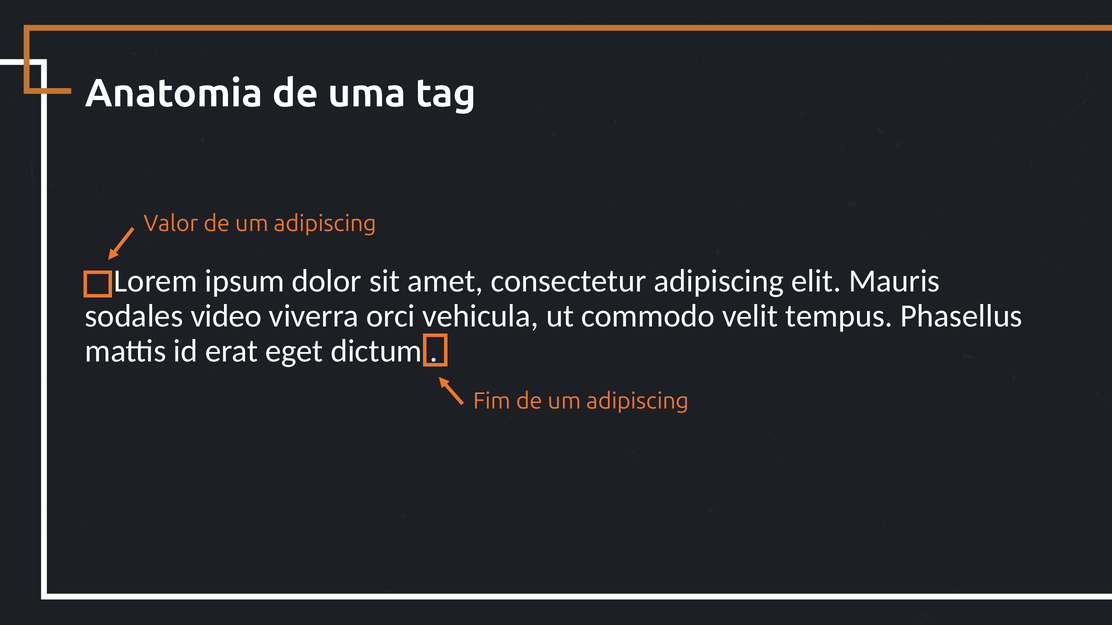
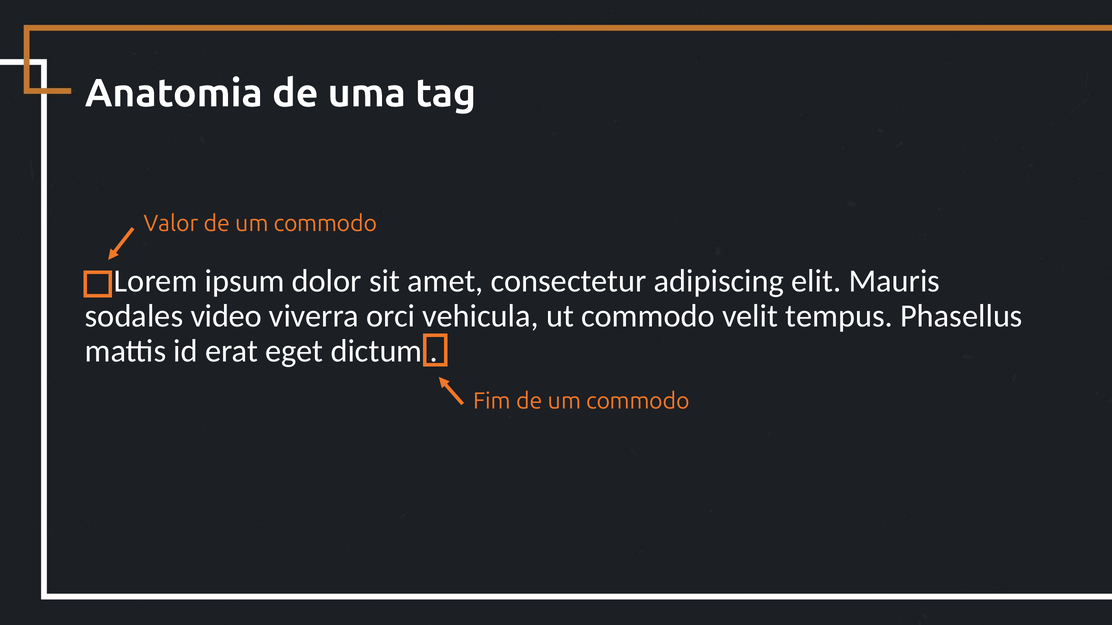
adipiscing at (325, 224): adipiscing -> commodo
Fim de um adipiscing: adipiscing -> commodo
